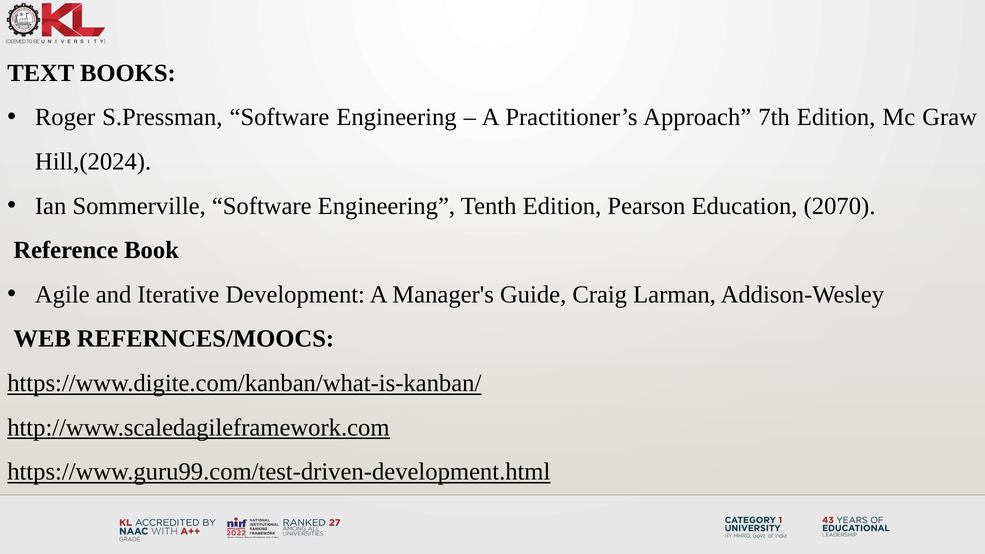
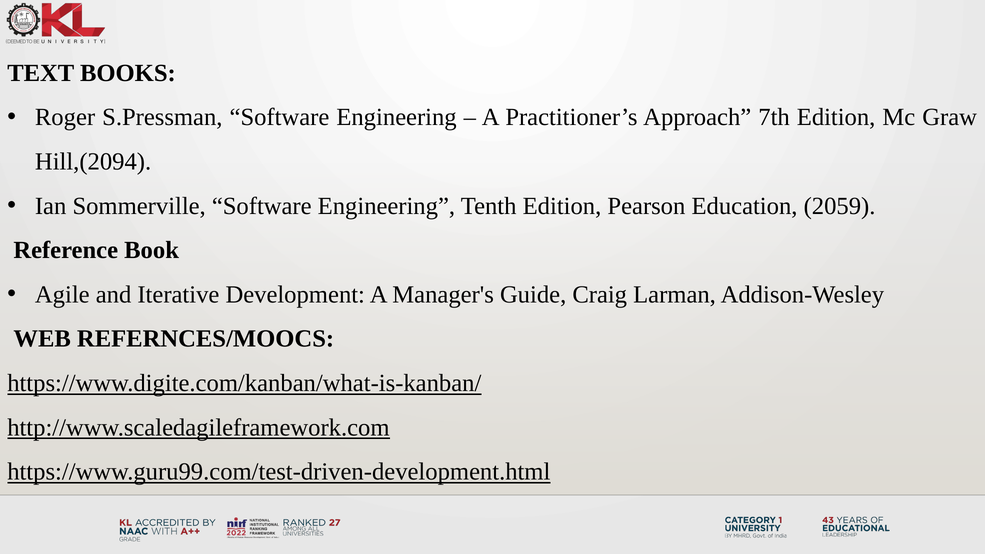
Hill,(2024: Hill,(2024 -> Hill,(2094
2070: 2070 -> 2059
